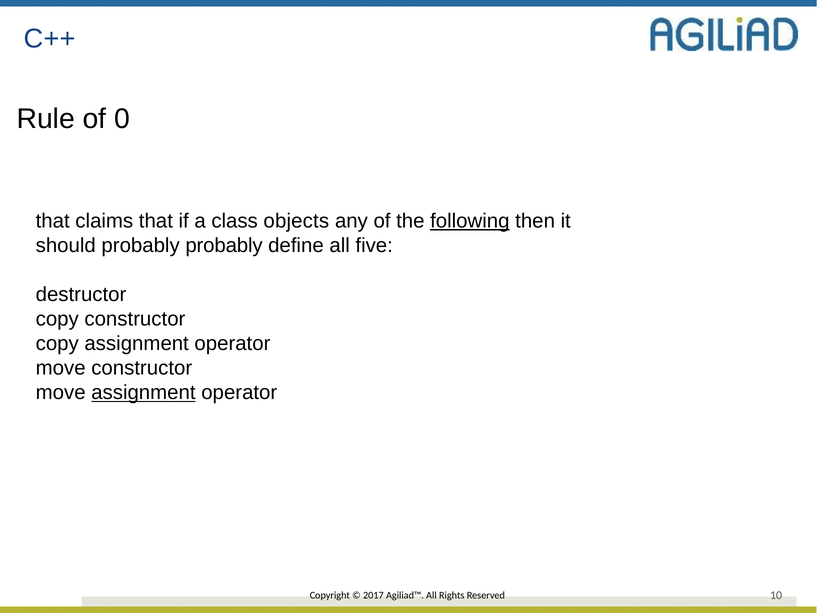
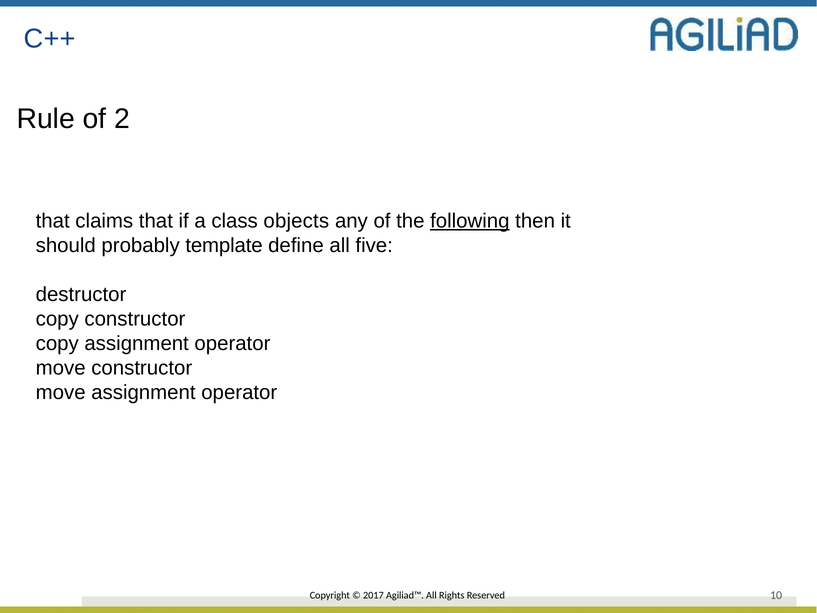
0: 0 -> 2
probably probably: probably -> template
assignment at (143, 392) underline: present -> none
